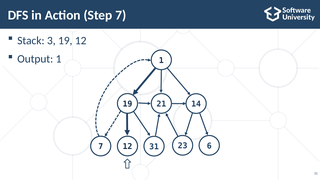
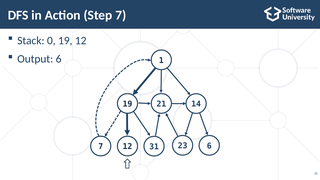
3: 3 -> 0
Output 1: 1 -> 6
